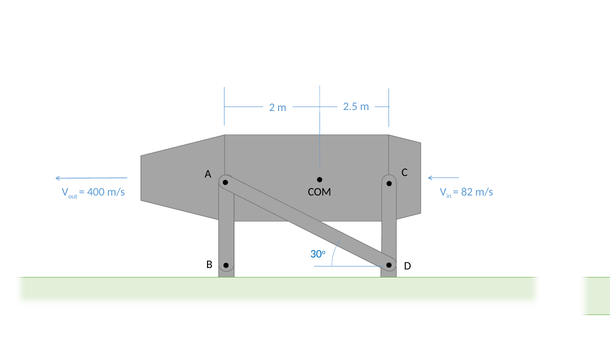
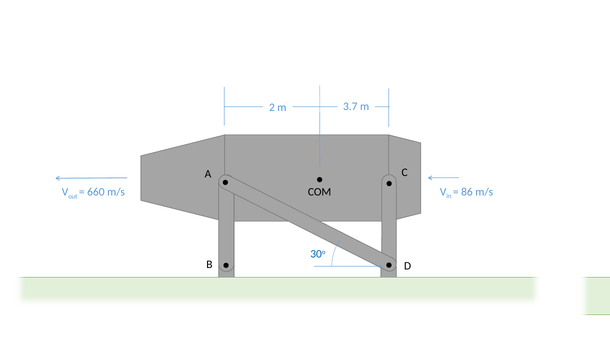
2.5: 2.5 -> 3.7
82: 82 -> 86
400: 400 -> 660
